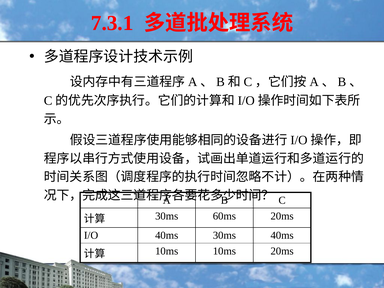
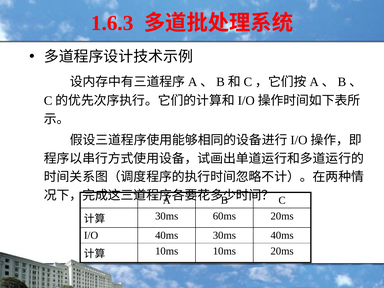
7.3.1: 7.3.1 -> 1.6.3
